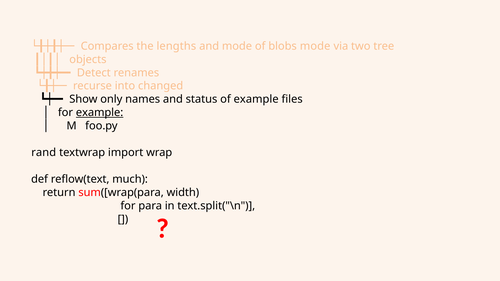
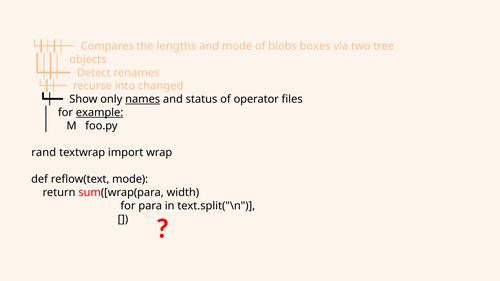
blobs mode: mode -> boxes
names underline: none -> present
of example: example -> operator
reflow(text much: much -> mode
